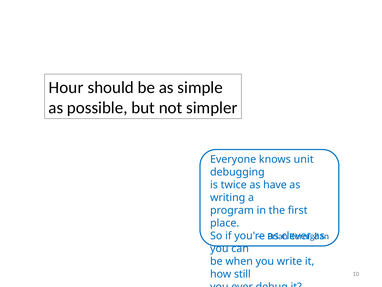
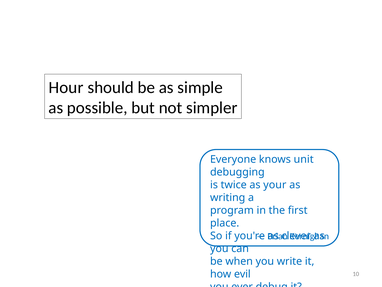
have: have -> your
still: still -> evil
